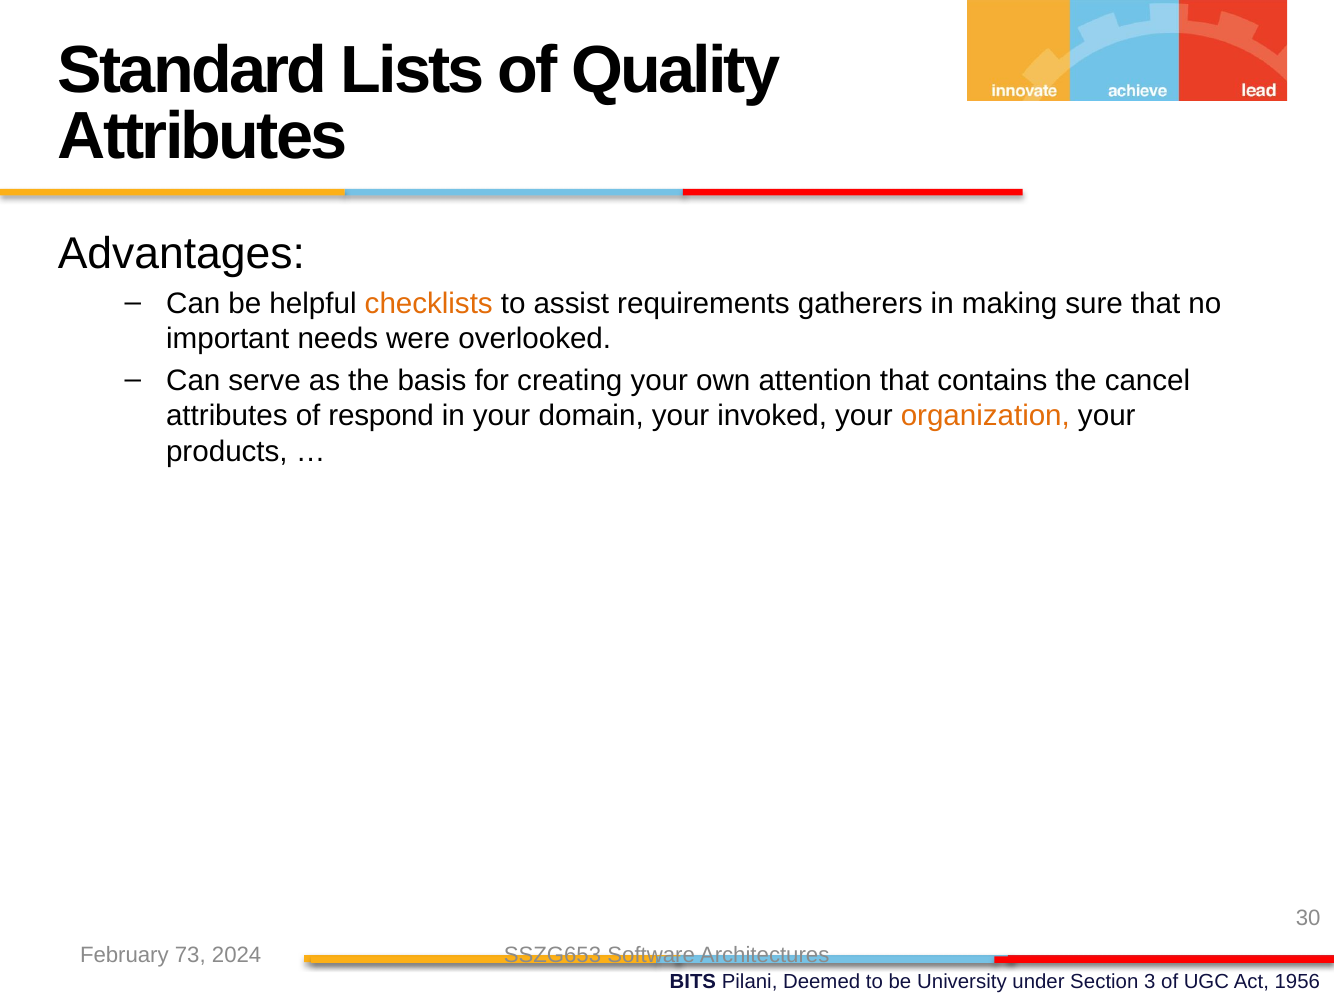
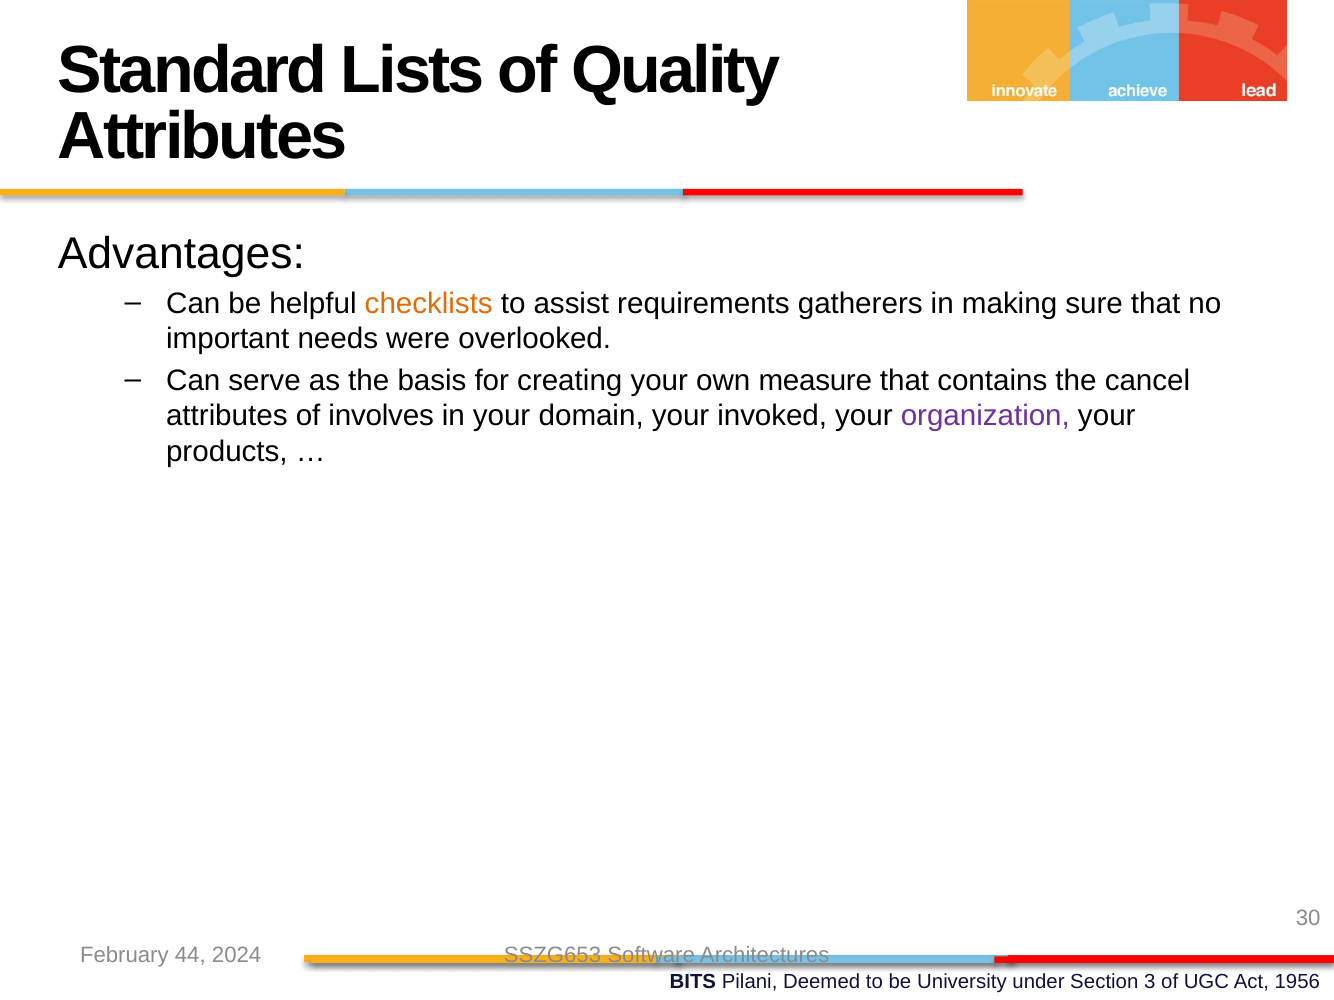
attention: attention -> measure
respond: respond -> involves
organization colour: orange -> purple
73: 73 -> 44
